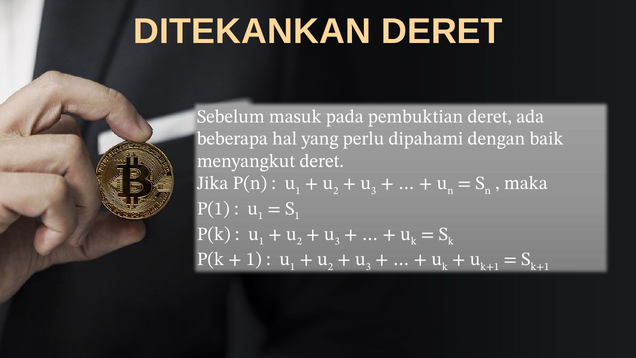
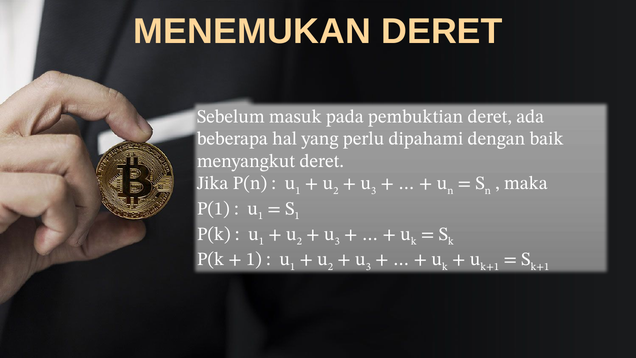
DITEKANKAN: DITEKANKAN -> MENEMUKAN
